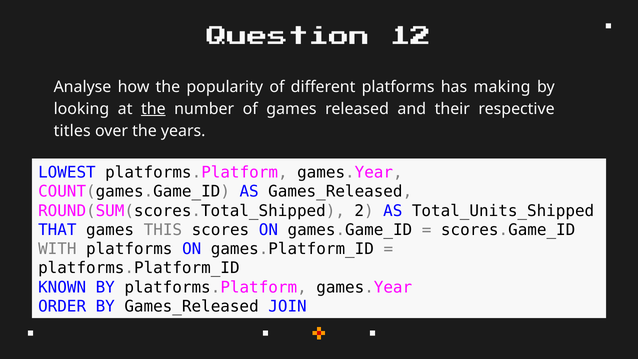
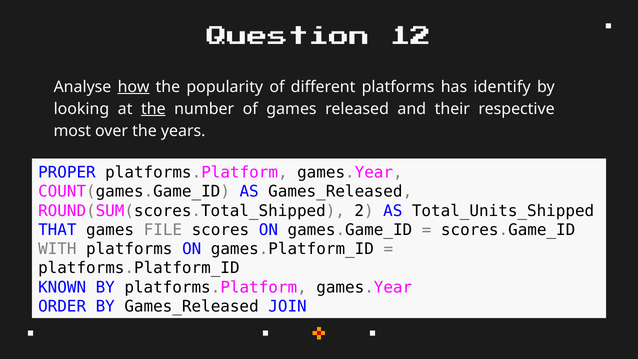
how underline: none -> present
making: making -> identify
titles: titles -> most
LOWEST: LOWEST -> PROPER
THIS: THIS -> FILE
